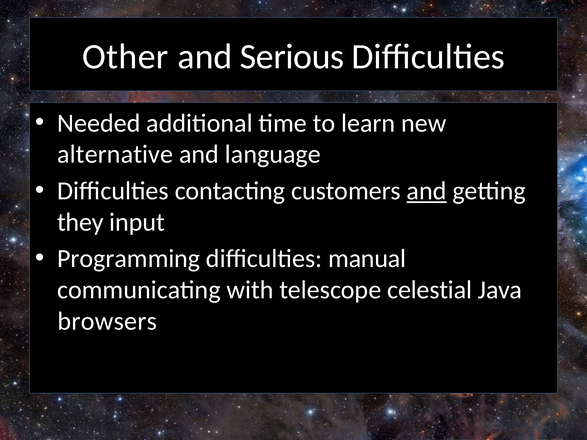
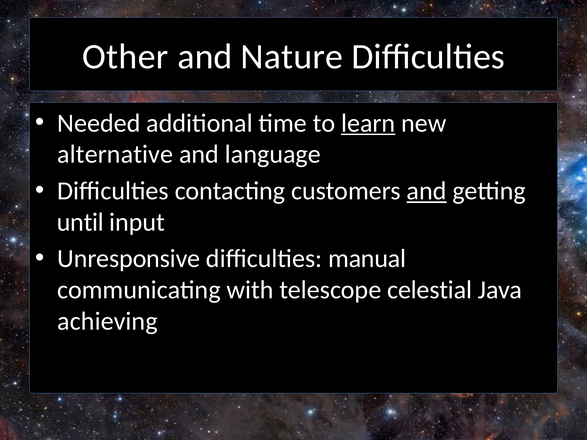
Serious: Serious -> Nature
learn underline: none -> present
they: they -> until
Programming: Programming -> Unresponsive
browsers: browsers -> achieving
